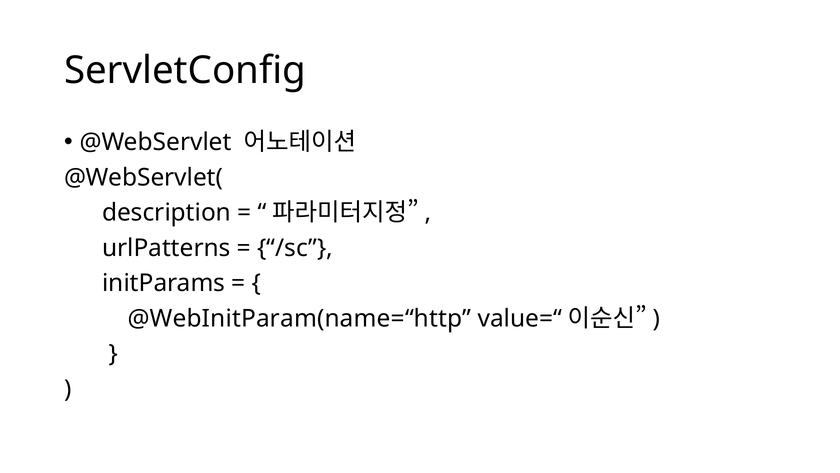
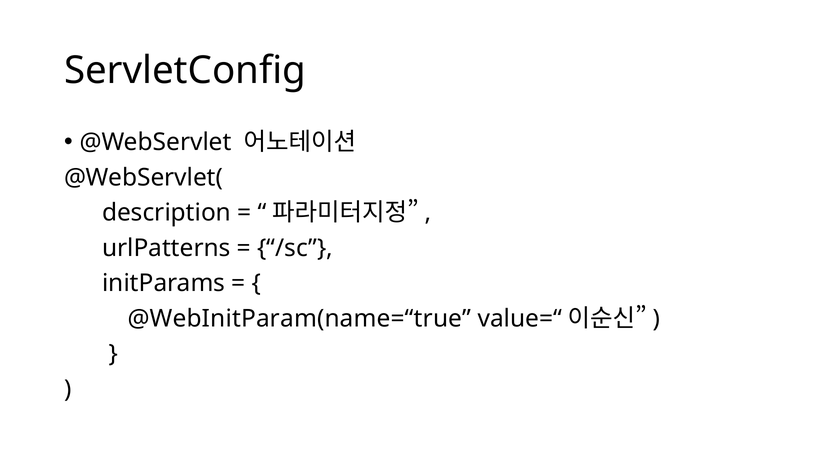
@WebInitParam(name=“http: @WebInitParam(name=“http -> @WebInitParam(name=“true
